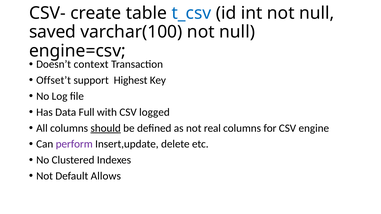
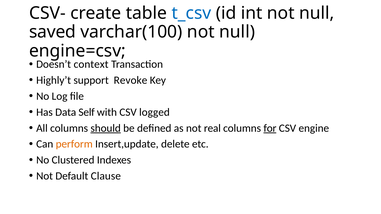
Offset’t: Offset’t -> Highly’t
Highest: Highest -> Revoke
Full: Full -> Self
for underline: none -> present
perform colour: purple -> orange
Allows: Allows -> Clause
